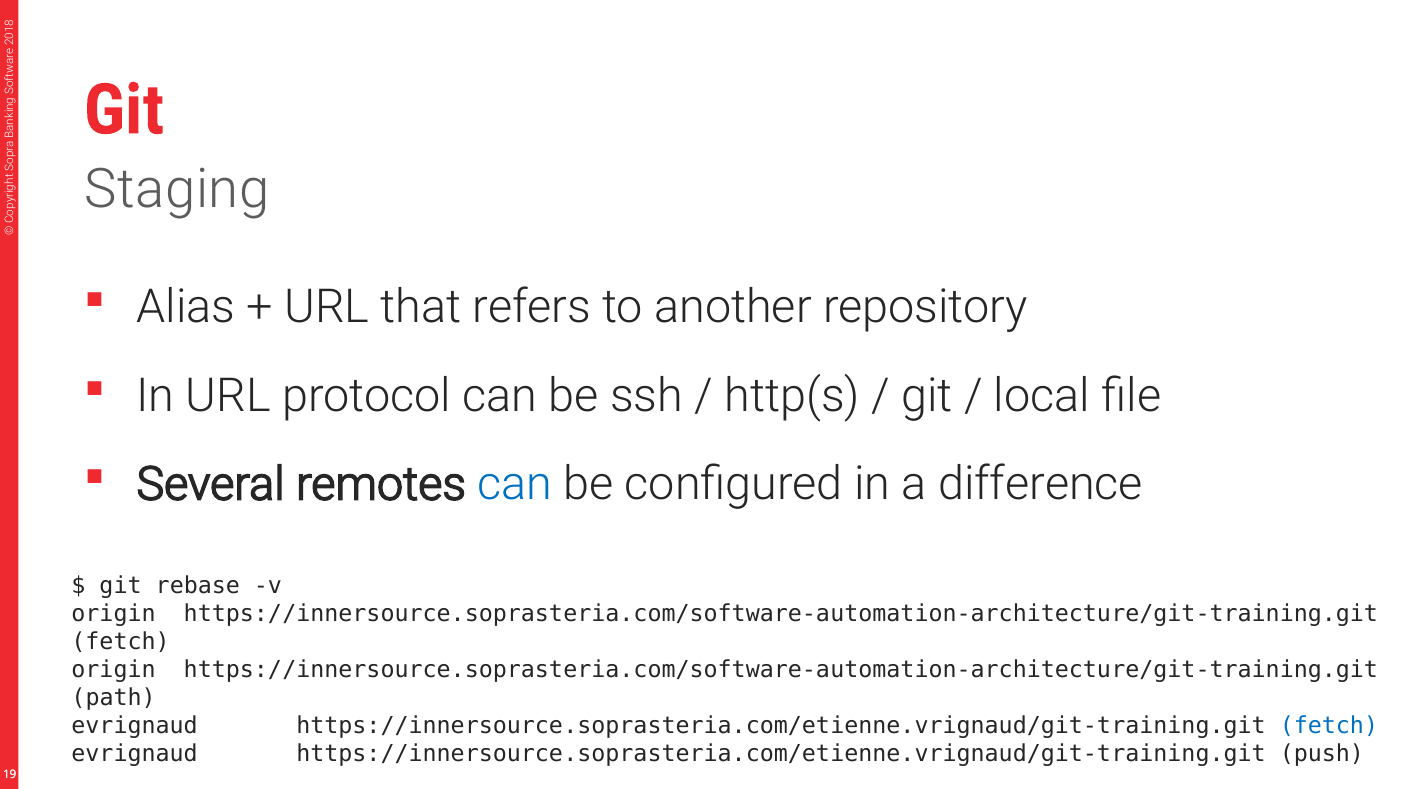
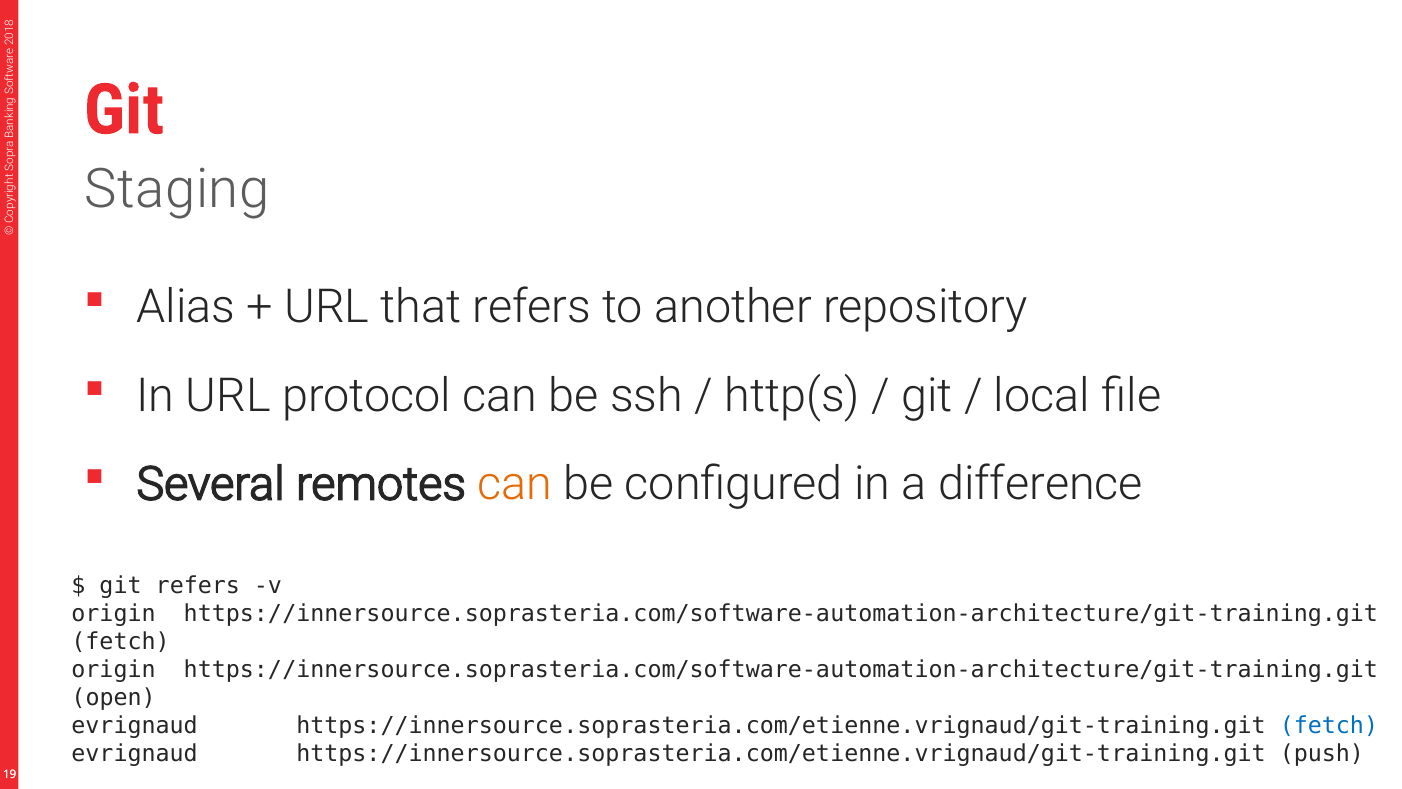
can at (515, 484) colour: blue -> orange
git rebase: rebase -> refers
path: path -> open
